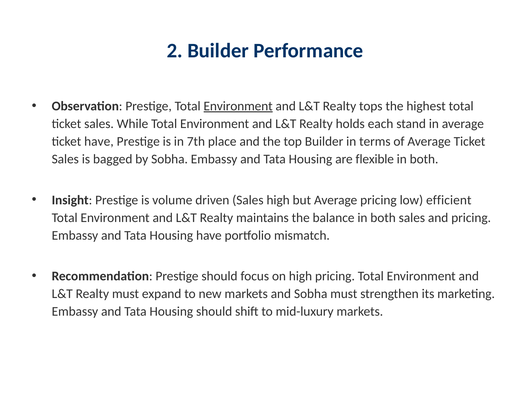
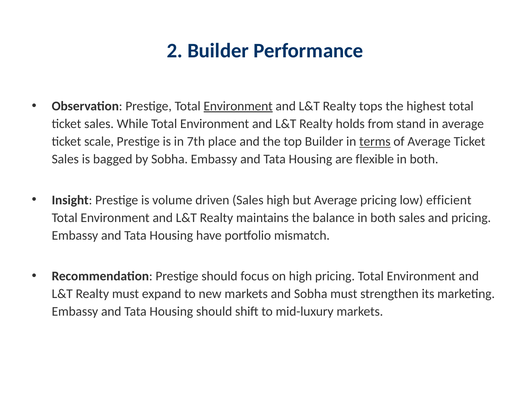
each: each -> from
ticket have: have -> scale
terms underline: none -> present
